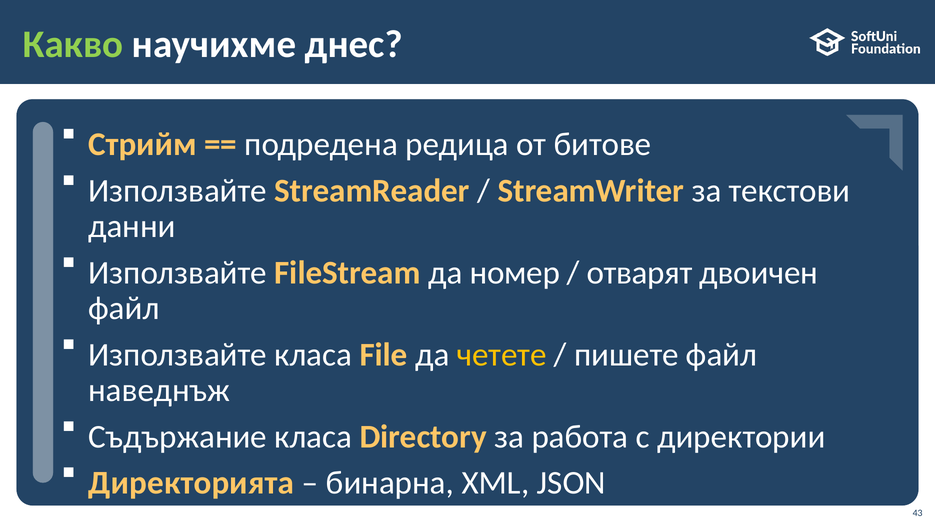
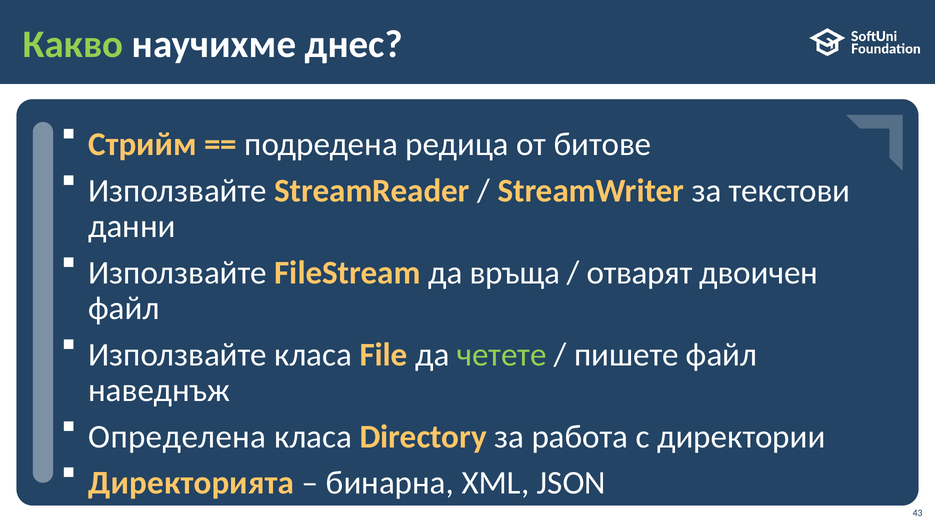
номер: номер -> връща
четете colour: yellow -> light green
Съдържание: Съдържание -> Определена
